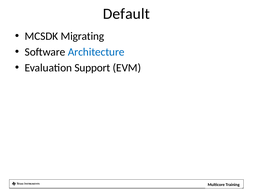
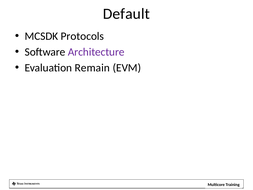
Migrating: Migrating -> Protocols
Architecture colour: blue -> purple
Support: Support -> Remain
